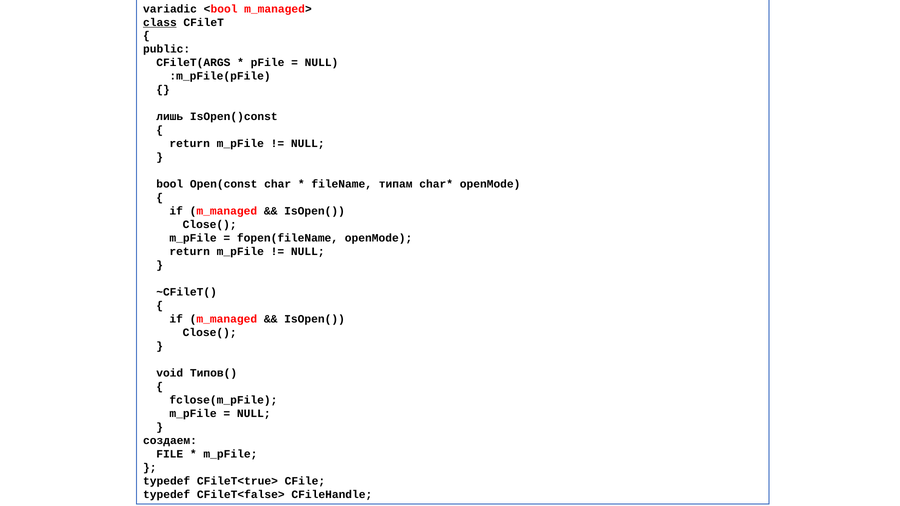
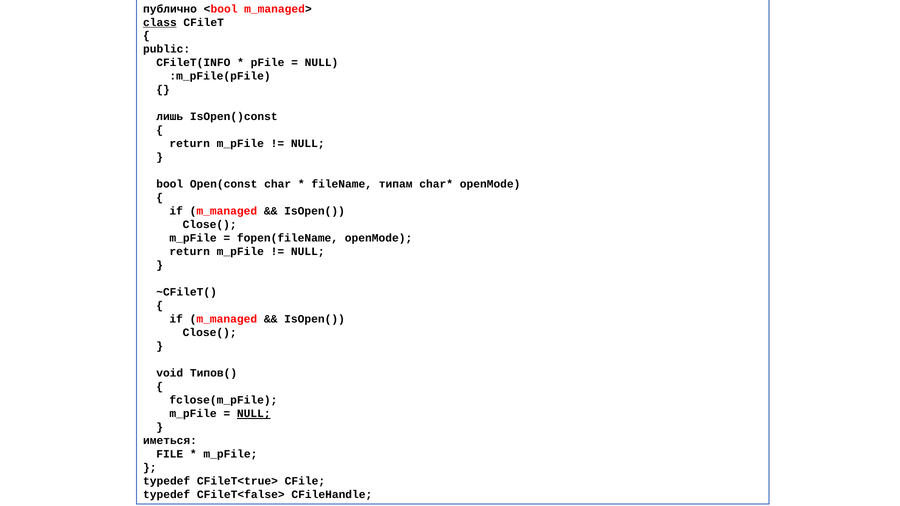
variadic: variadic -> публично
CFileT(ARGS: CFileT(ARGS -> CFileT(INFO
NULL at (254, 414) underline: none -> present
создаем: создаем -> иметься
